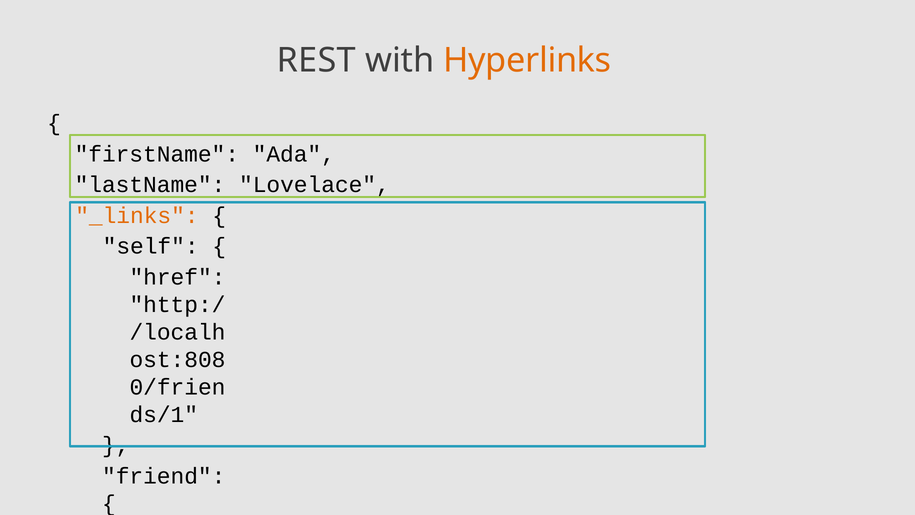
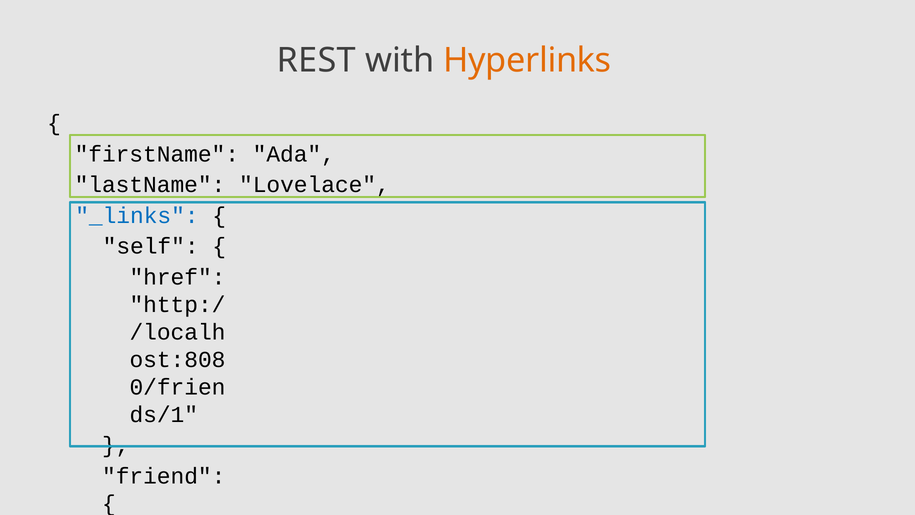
_links colour: orange -> blue
